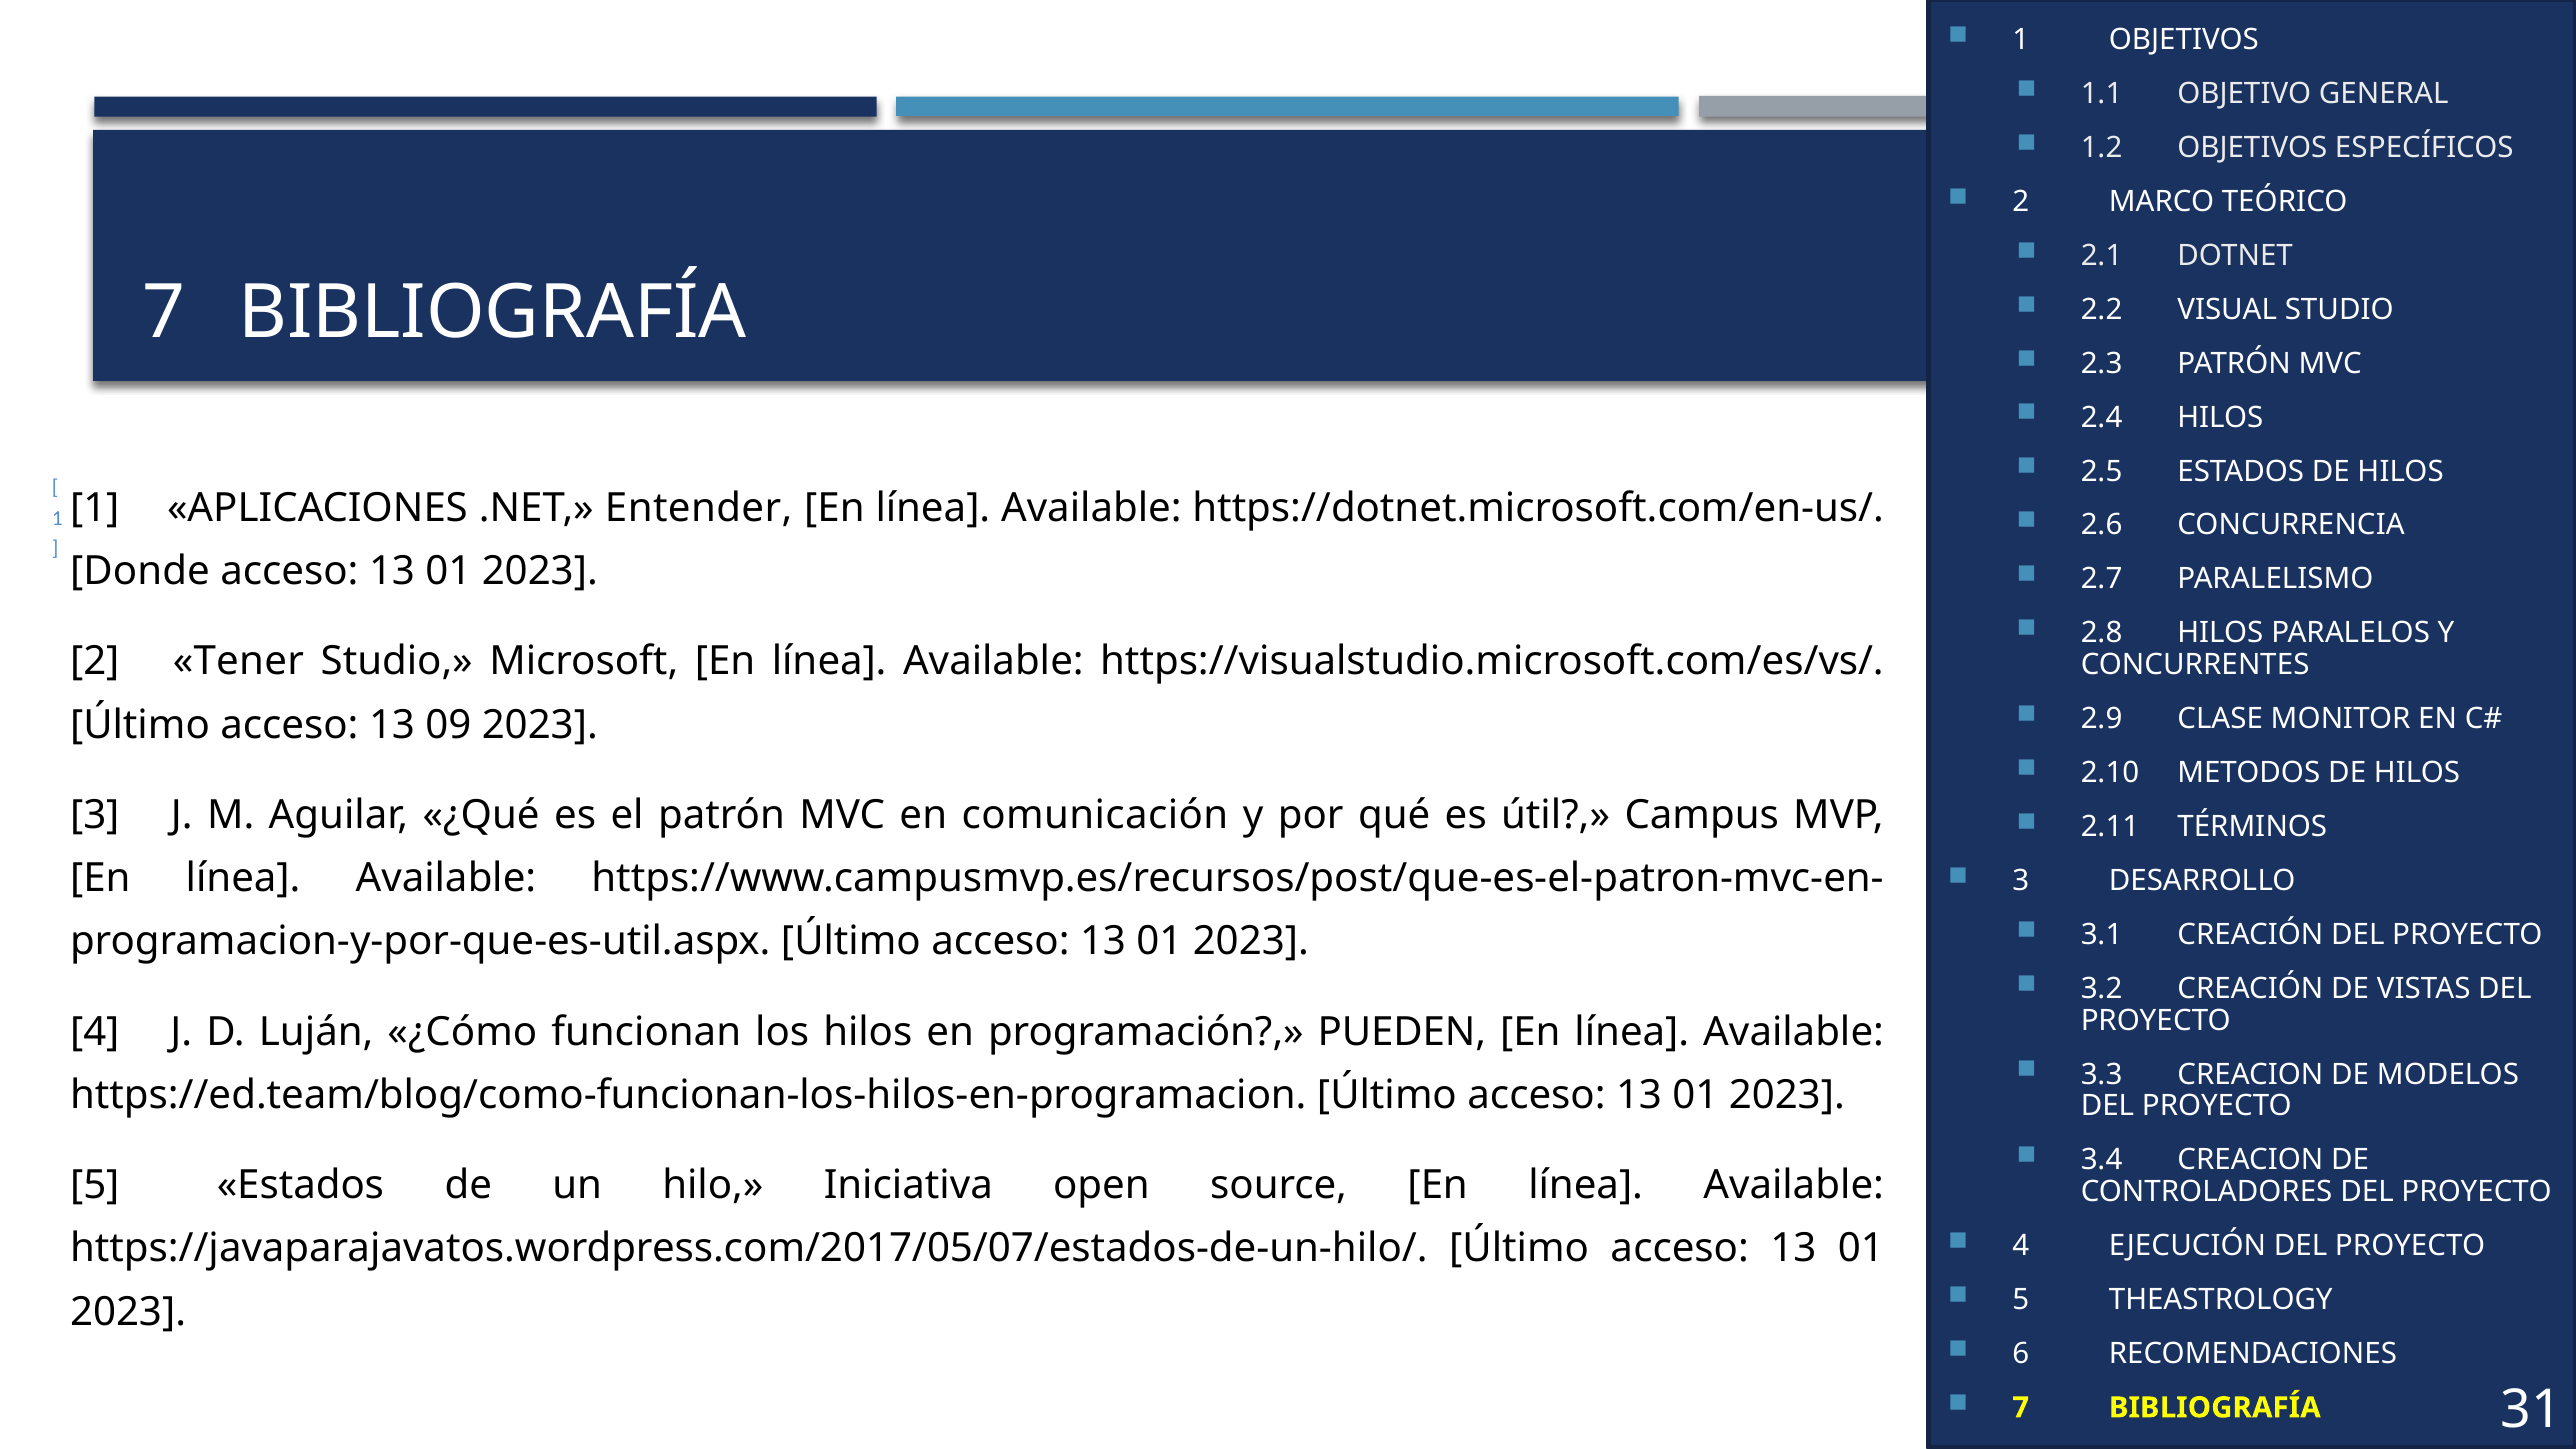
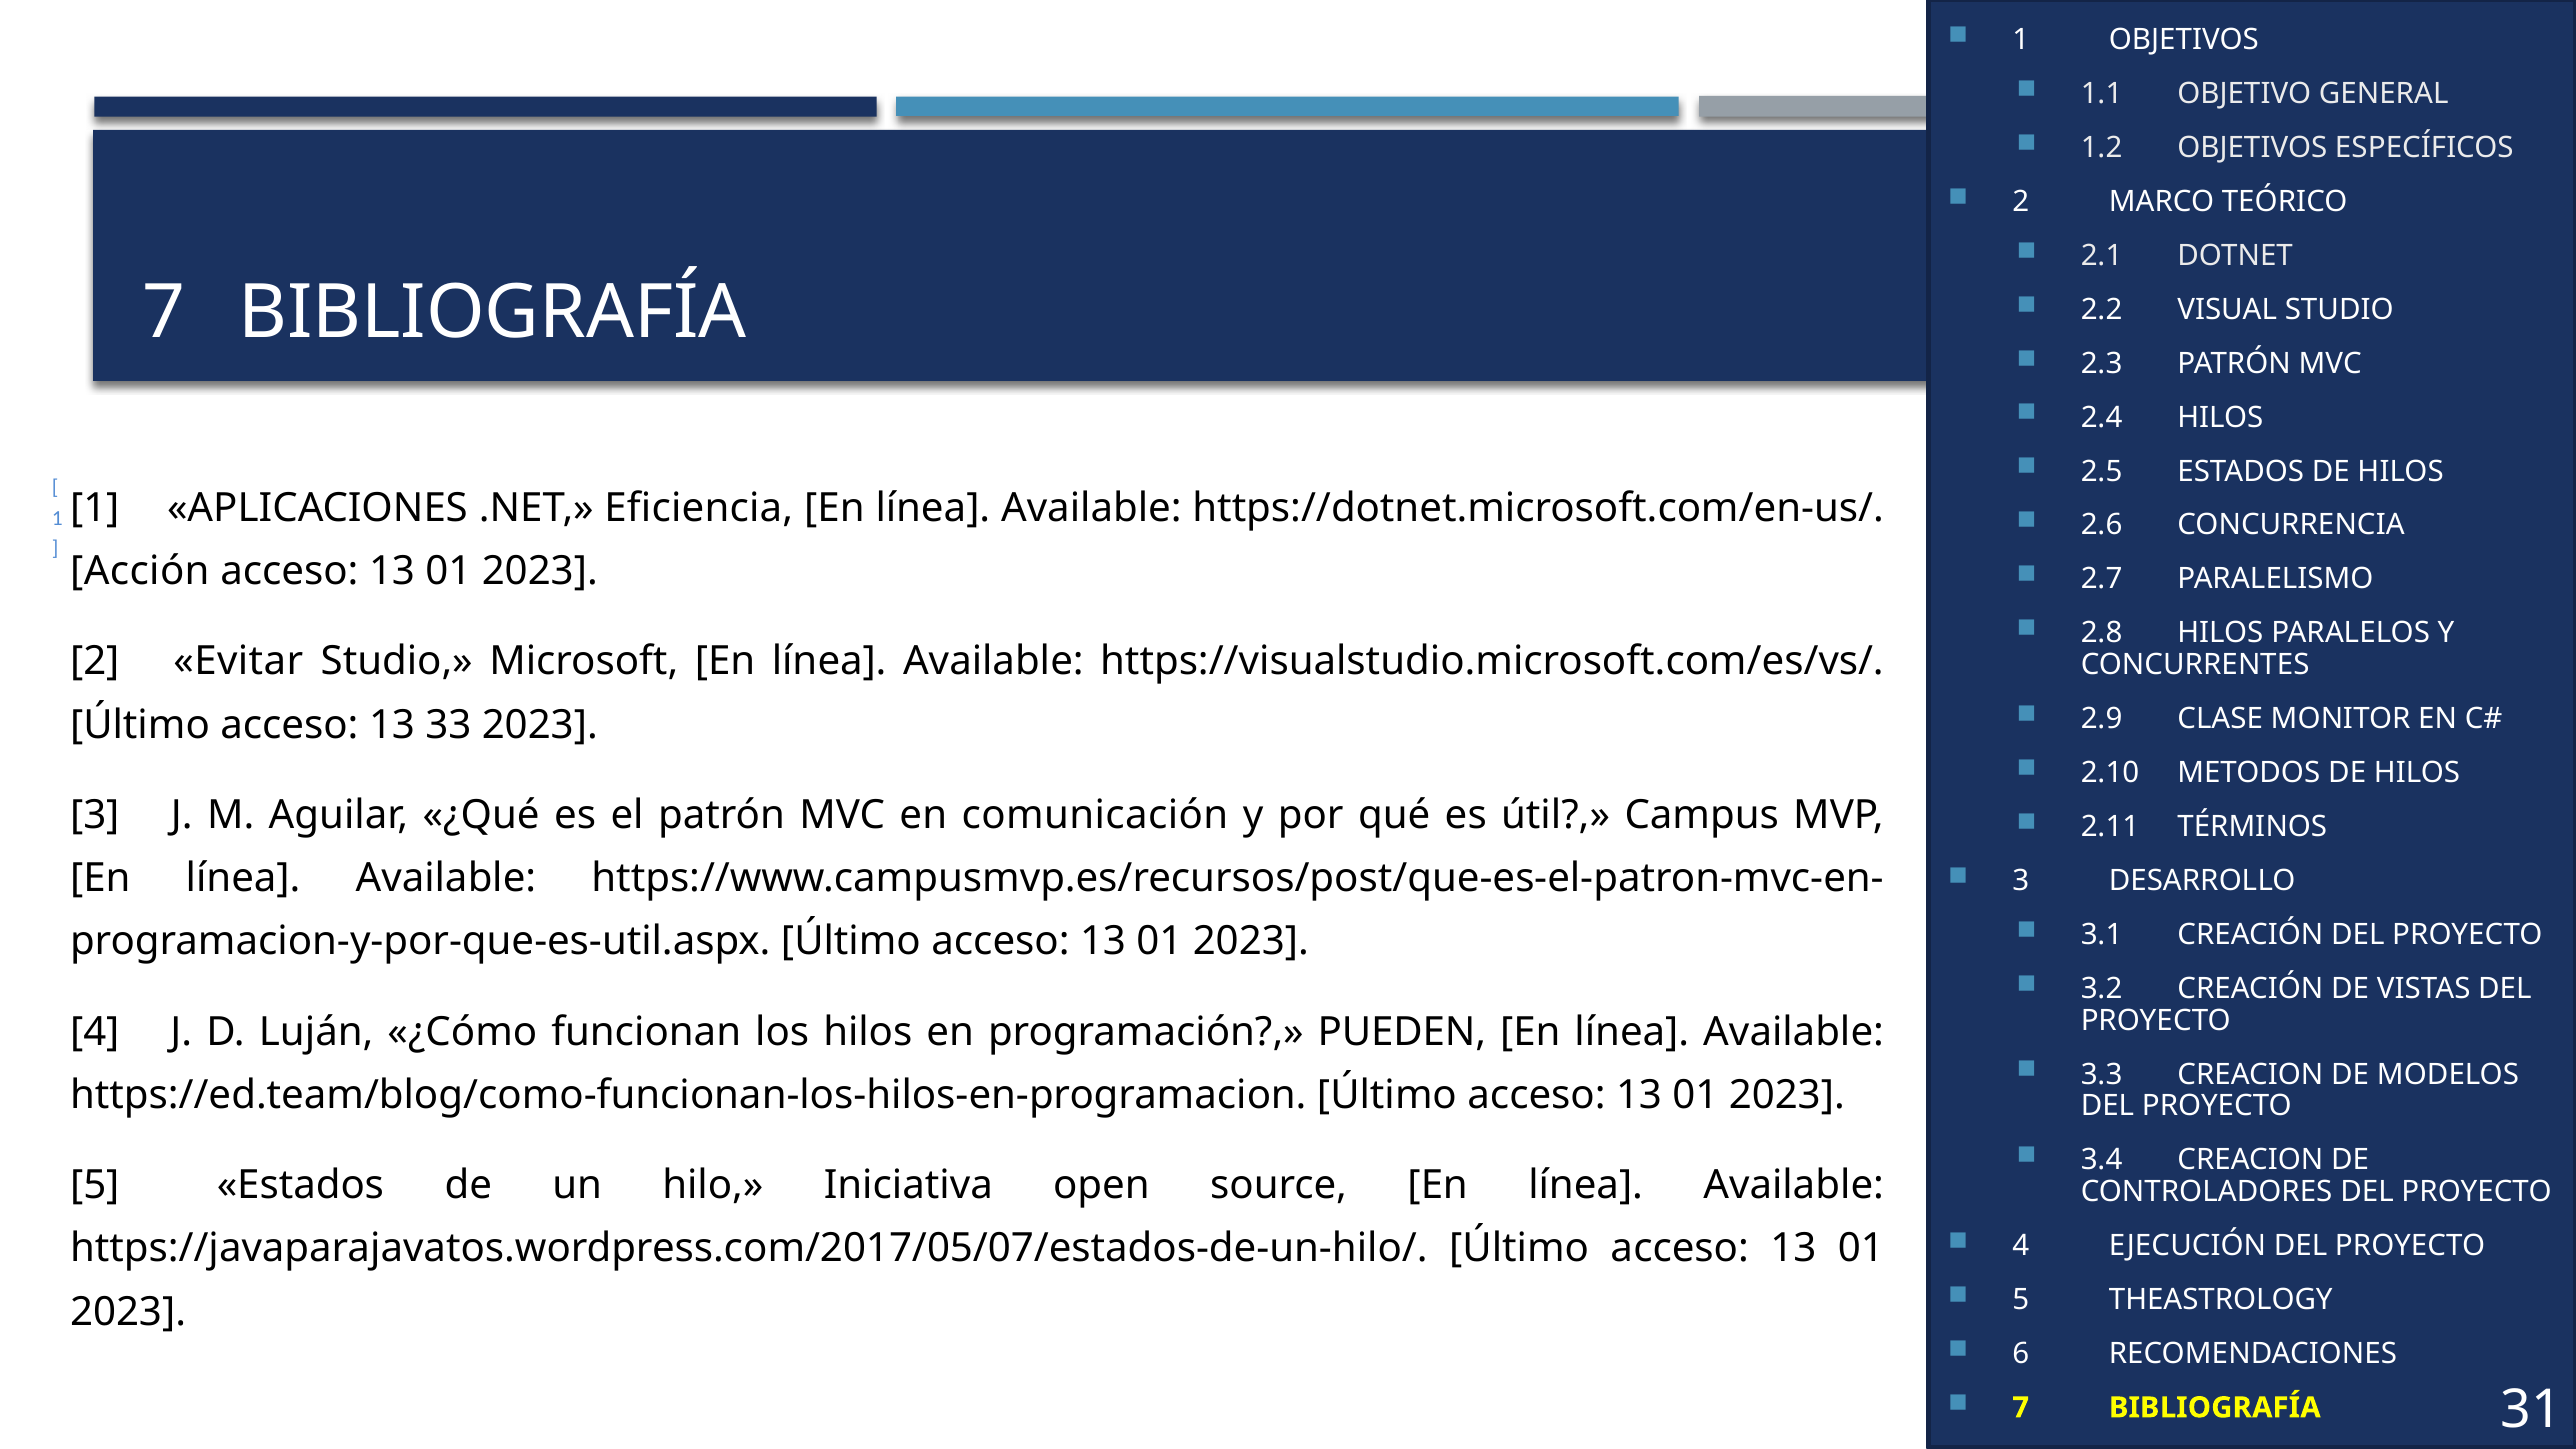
Entender: Entender -> Eficiencia
Donde: Donde -> Acción
Tener: Tener -> Evitar
09: 09 -> 33
